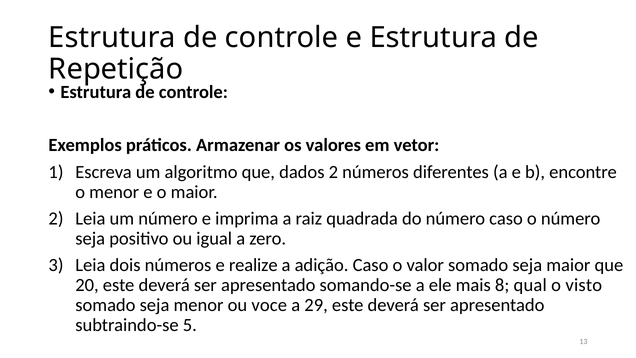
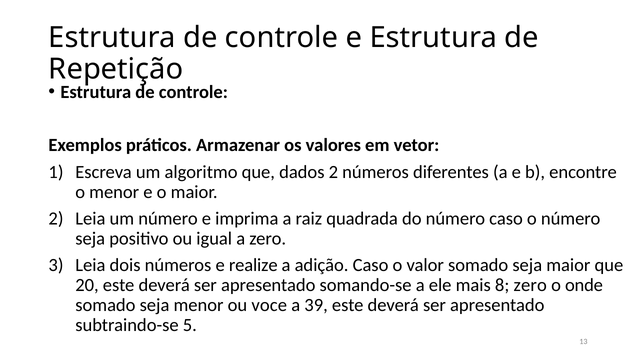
8 qual: qual -> zero
visto: visto -> onde
29: 29 -> 39
